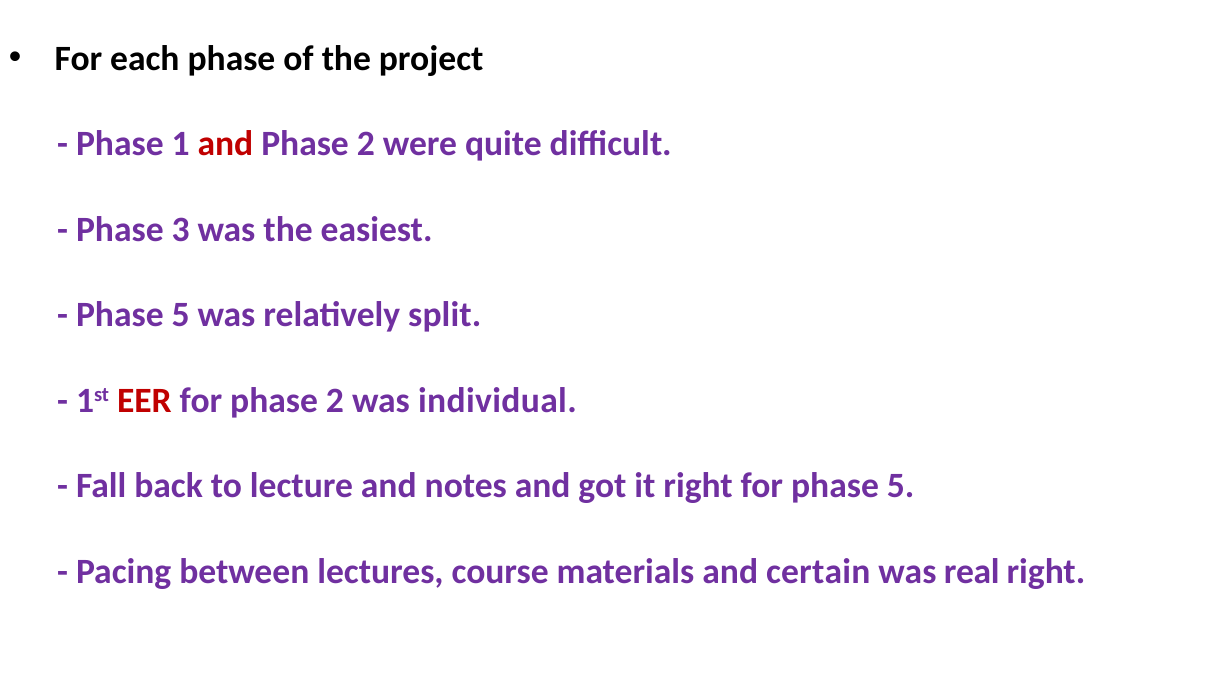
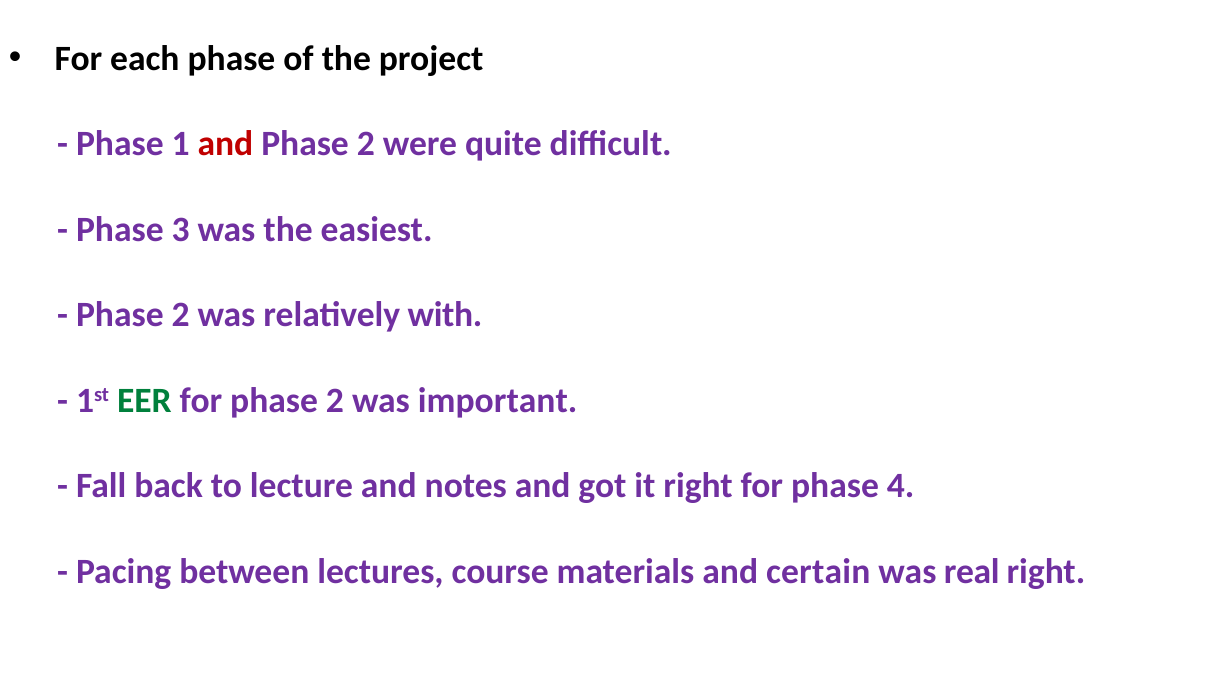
5 at (181, 315): 5 -> 2
split: split -> with
EER colour: red -> green
individual: individual -> important
for phase 5: 5 -> 4
